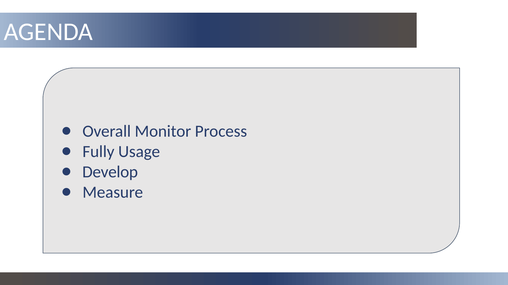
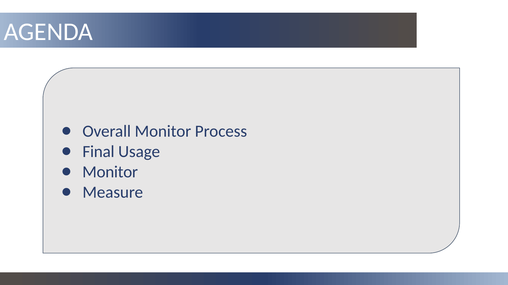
Fully: Fully -> Final
Develop at (110, 172): Develop -> Monitor
